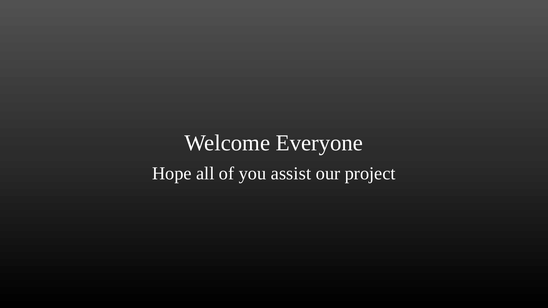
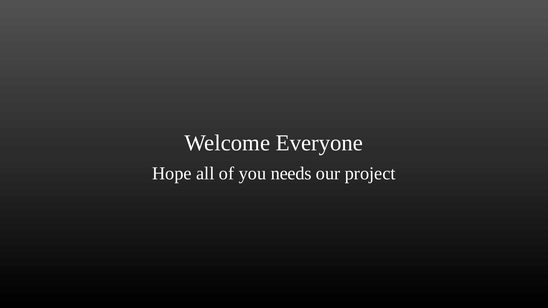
assist: assist -> needs
